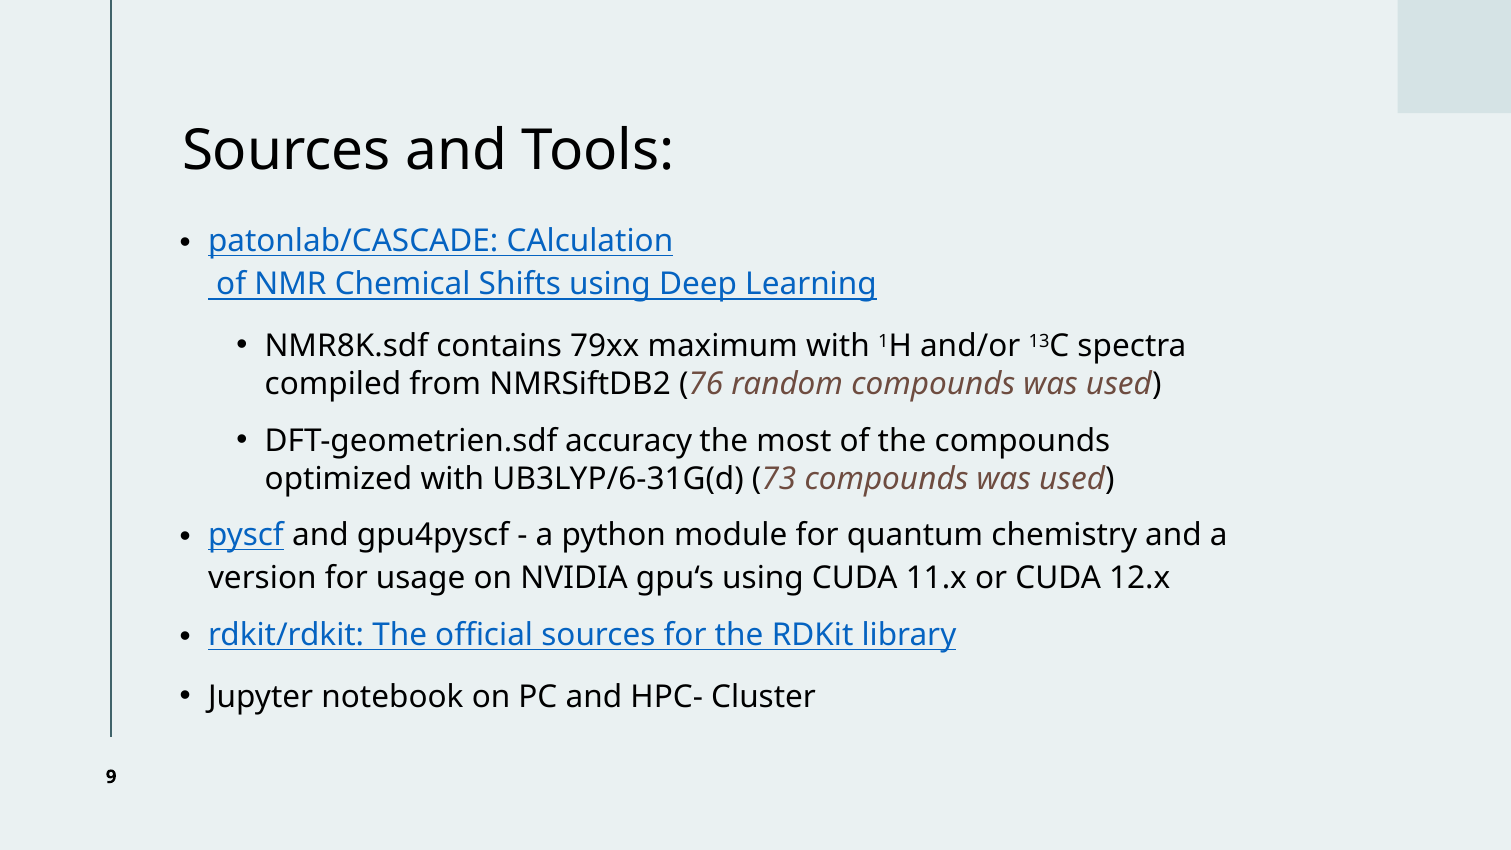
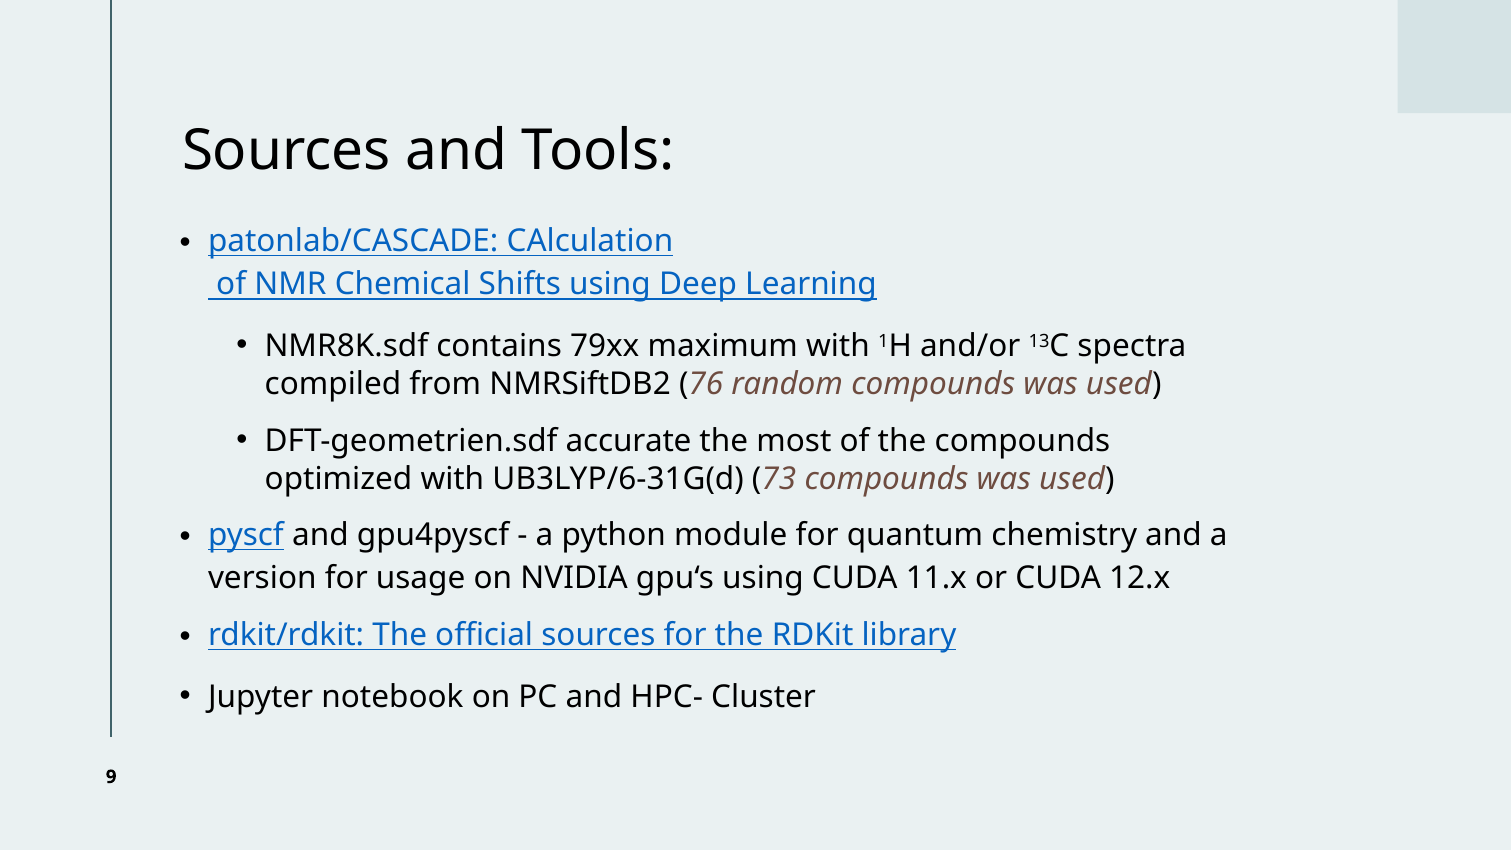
accuracy: accuracy -> accurate
